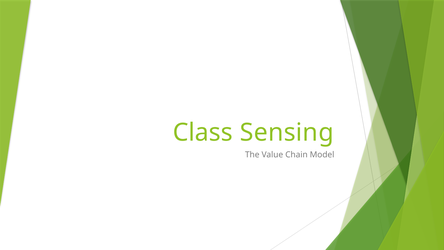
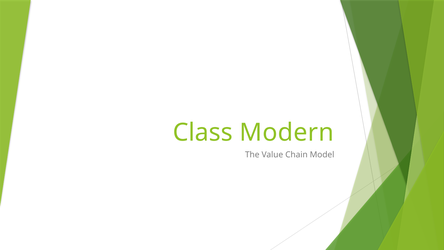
Sensing: Sensing -> Modern
